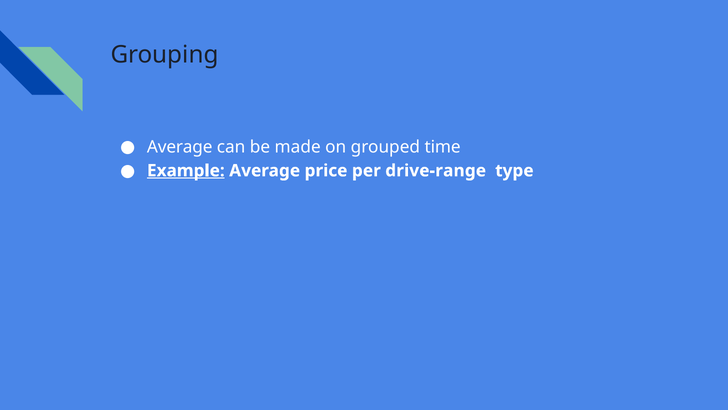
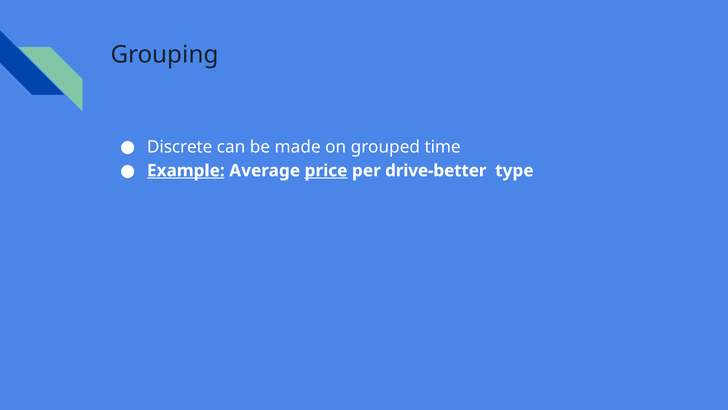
Average at (180, 147): Average -> Discrete
price underline: none -> present
drive-range: drive-range -> drive-better
